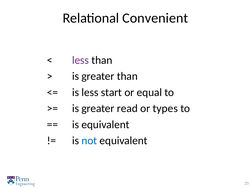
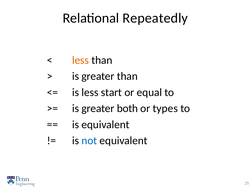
Convenient: Convenient -> Repeatedly
less at (81, 60) colour: purple -> orange
read: read -> both
